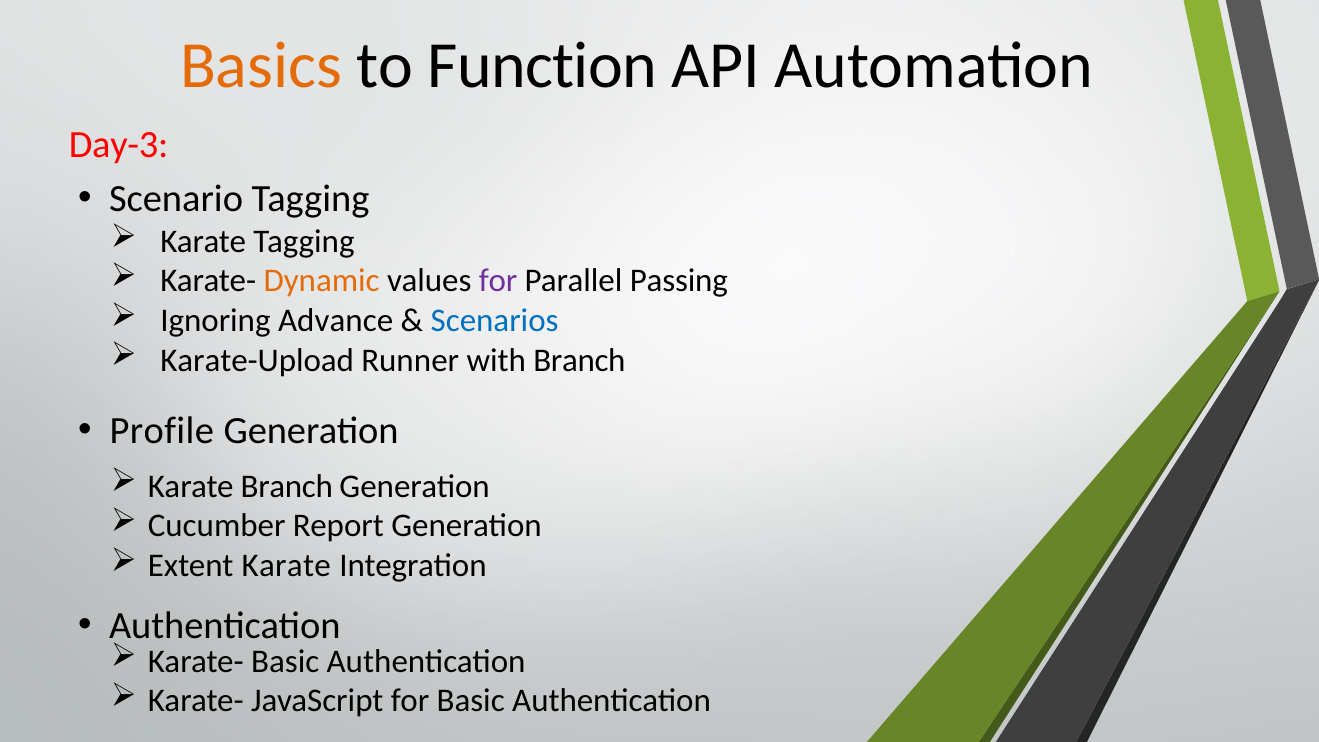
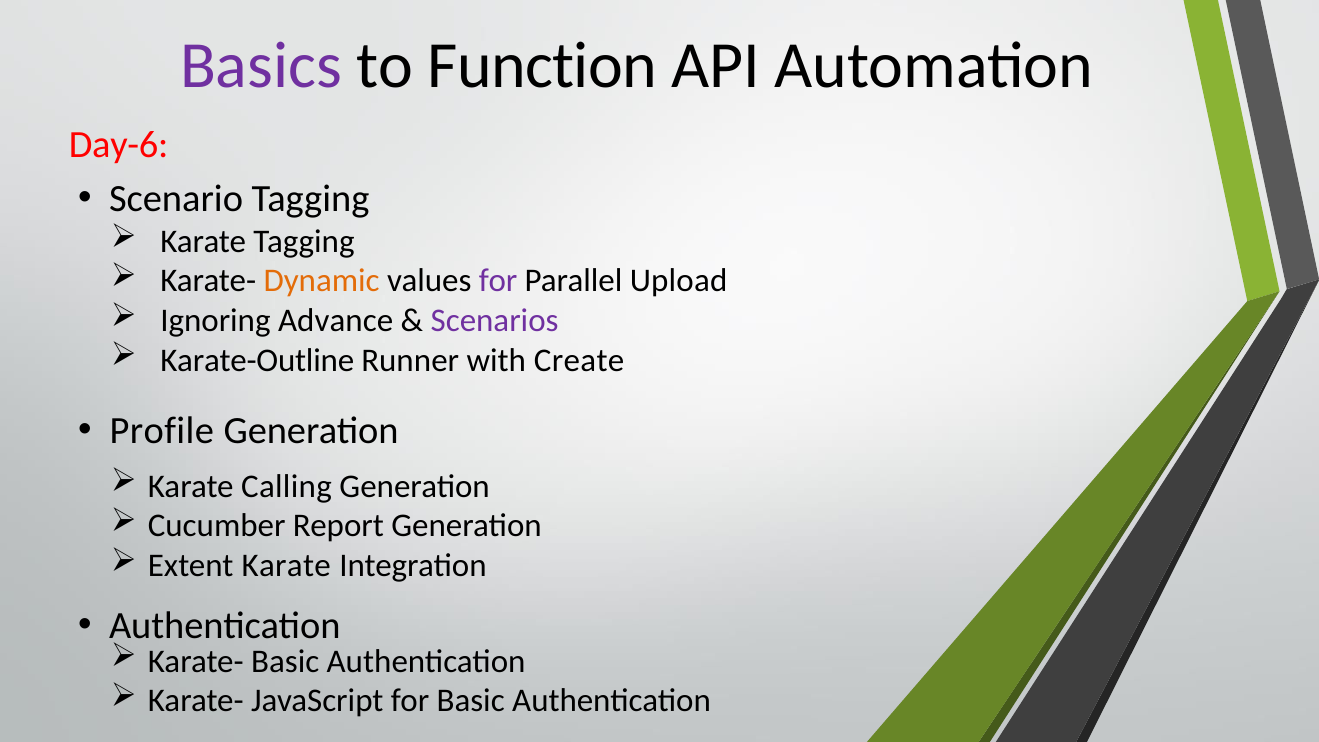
Basics colour: orange -> purple
Day-3: Day-3 -> Day-6
Passing: Passing -> Upload
Scenarios colour: blue -> purple
Karate-Upload: Karate-Upload -> Karate-Outline
with Branch: Branch -> Create
Karate Branch: Branch -> Calling
